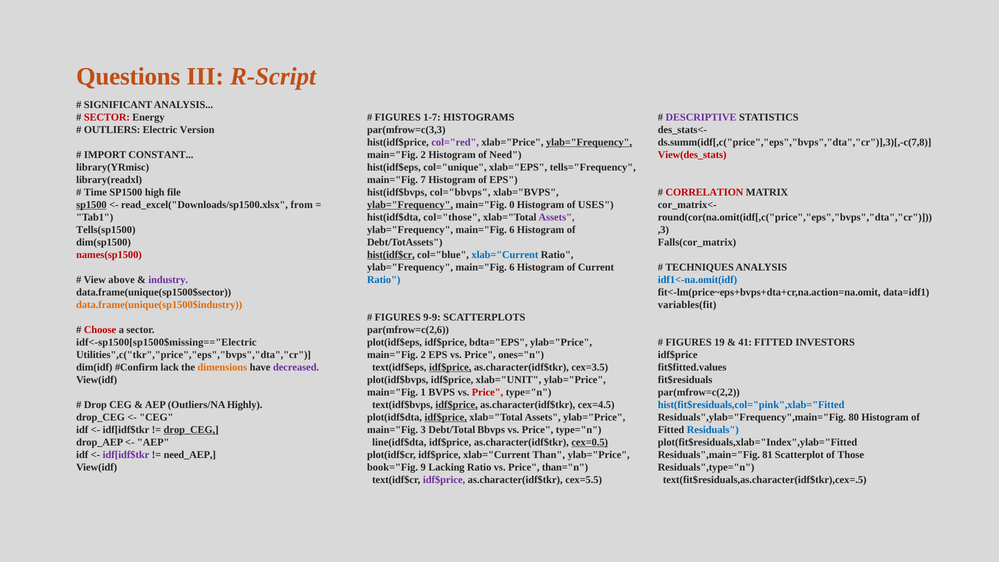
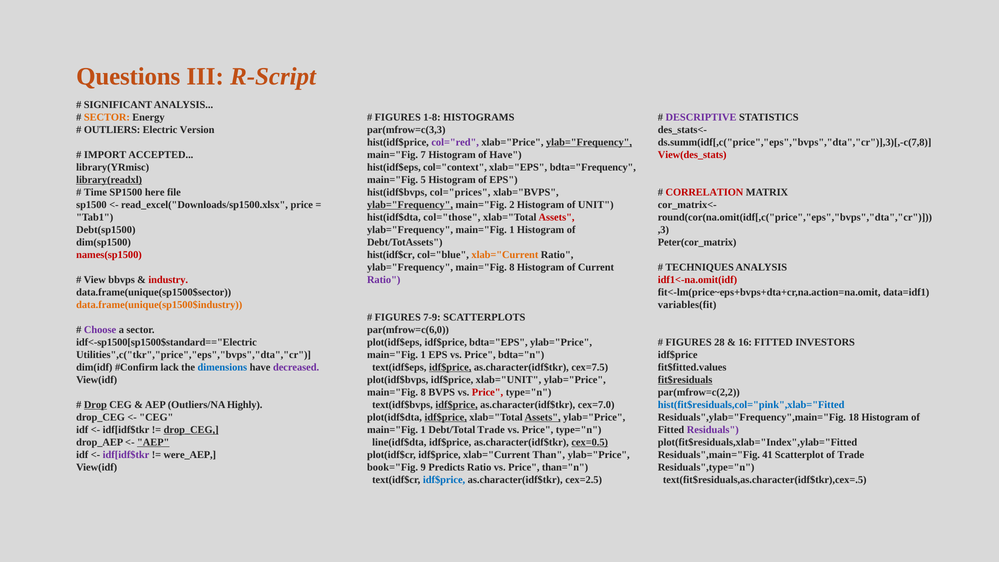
SECTOR at (107, 117) colour: red -> orange
1-7: 1-7 -> 1-8
CONSTANT: CONSTANT -> ACCEPTED
2 at (423, 155): 2 -> 7
of Need: Need -> Have
col="unique: col="unique -> col="context
tells="Frequency: tells="Frequency -> bdta="Frequency
library(readxl underline: none -> present
7: 7 -> 5
high: high -> here
col="bbvps: col="bbvps -> col="prices
sp1500 at (91, 205) underline: present -> none
read_excel("Downloads/sp1500.xlsx from: from -> price
0: 0 -> 2
USES: USES -> UNIT
Assets at (557, 217) colour: purple -> red
Tells(sp1500: Tells(sp1500 -> Debt(sp1500
6 at (512, 230): 6 -> 1
Falls(cor_matrix: Falls(cor_matrix -> Peter(cor_matrix
hist(idf$cr underline: present -> none
xlab="Current at (505, 255) colour: blue -> orange
6 at (512, 267): 6 -> 8
above: above -> bbvps
industry colour: purple -> red
Ratio at (384, 280) colour: blue -> purple
idf1<-na.omit(idf colour: blue -> red
9-9: 9-9 -> 7-9
Choose colour: red -> purple
par(mfrow=c(2,6: par(mfrow=c(2,6 -> par(mfrow=c(6,0
idf<-sp1500[sp1500$missing=="Electric: idf<-sp1500[sp1500$missing=="Electric -> idf<-sp1500[sp1500$standard=="Electric
19: 19 -> 28
41: 41 -> 16
2 at (423, 355): 2 -> 1
ones="n: ones="n -> bdta="n
dimensions colour: orange -> blue
cex=3.5: cex=3.5 -> cex=7.5
fit$residuals underline: none -> present
1 at (423, 392): 1 -> 8
Drop underline: none -> present
cex=4.5: cex=4.5 -> cex=7.0
Assets at (543, 417) underline: none -> present
80: 80 -> 18
3 at (423, 430): 3 -> 1
Debt/Total Bbvps: Bbvps -> Trade
Residuals colour: blue -> purple
AEP at (153, 442) underline: none -> present
need_AEP: need_AEP -> were_AEP
81: 81 -> 41
of Those: Those -> Trade
Lacking: Lacking -> Predicts
idf$price at (444, 480) colour: purple -> blue
cex=5.5: cex=5.5 -> cex=2.5
